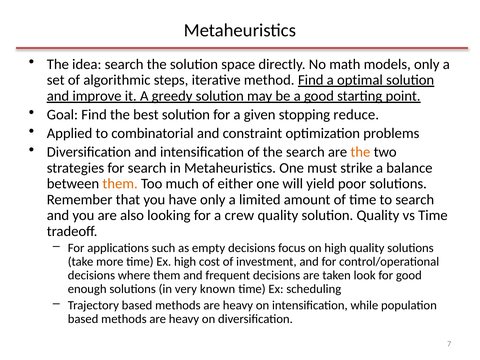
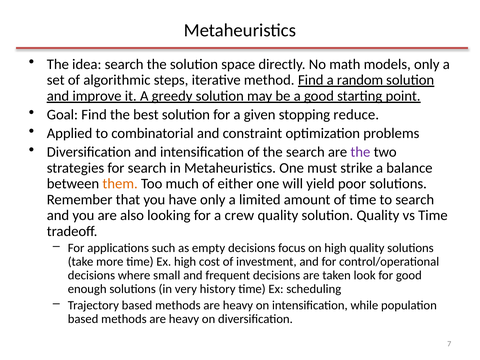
optimal: optimal -> random
the at (360, 152) colour: orange -> purple
where them: them -> small
known: known -> history
